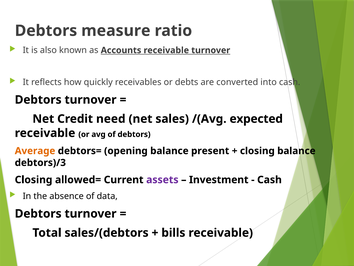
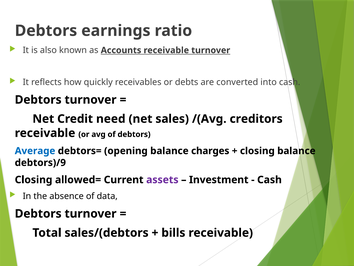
measure: measure -> earnings
expected: expected -> creditors
Average colour: orange -> blue
present: present -> charges
debtors)/3: debtors)/3 -> debtors)/9
